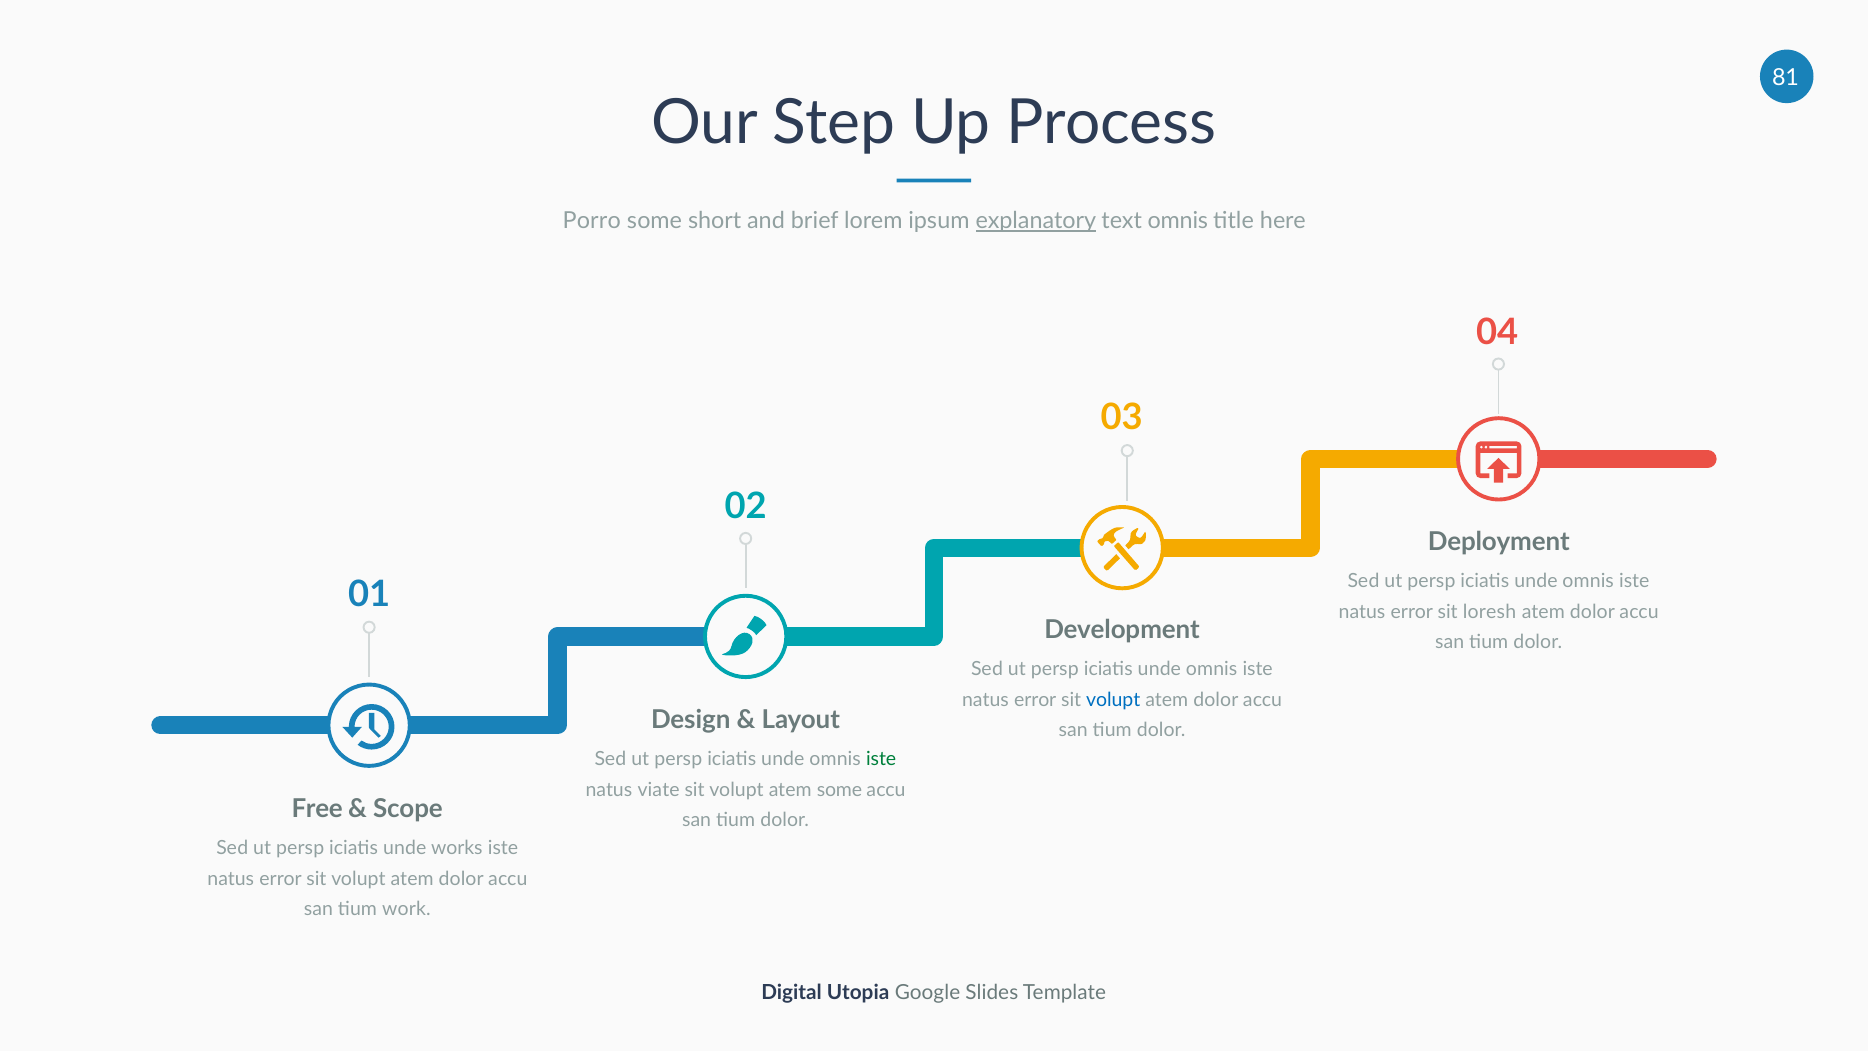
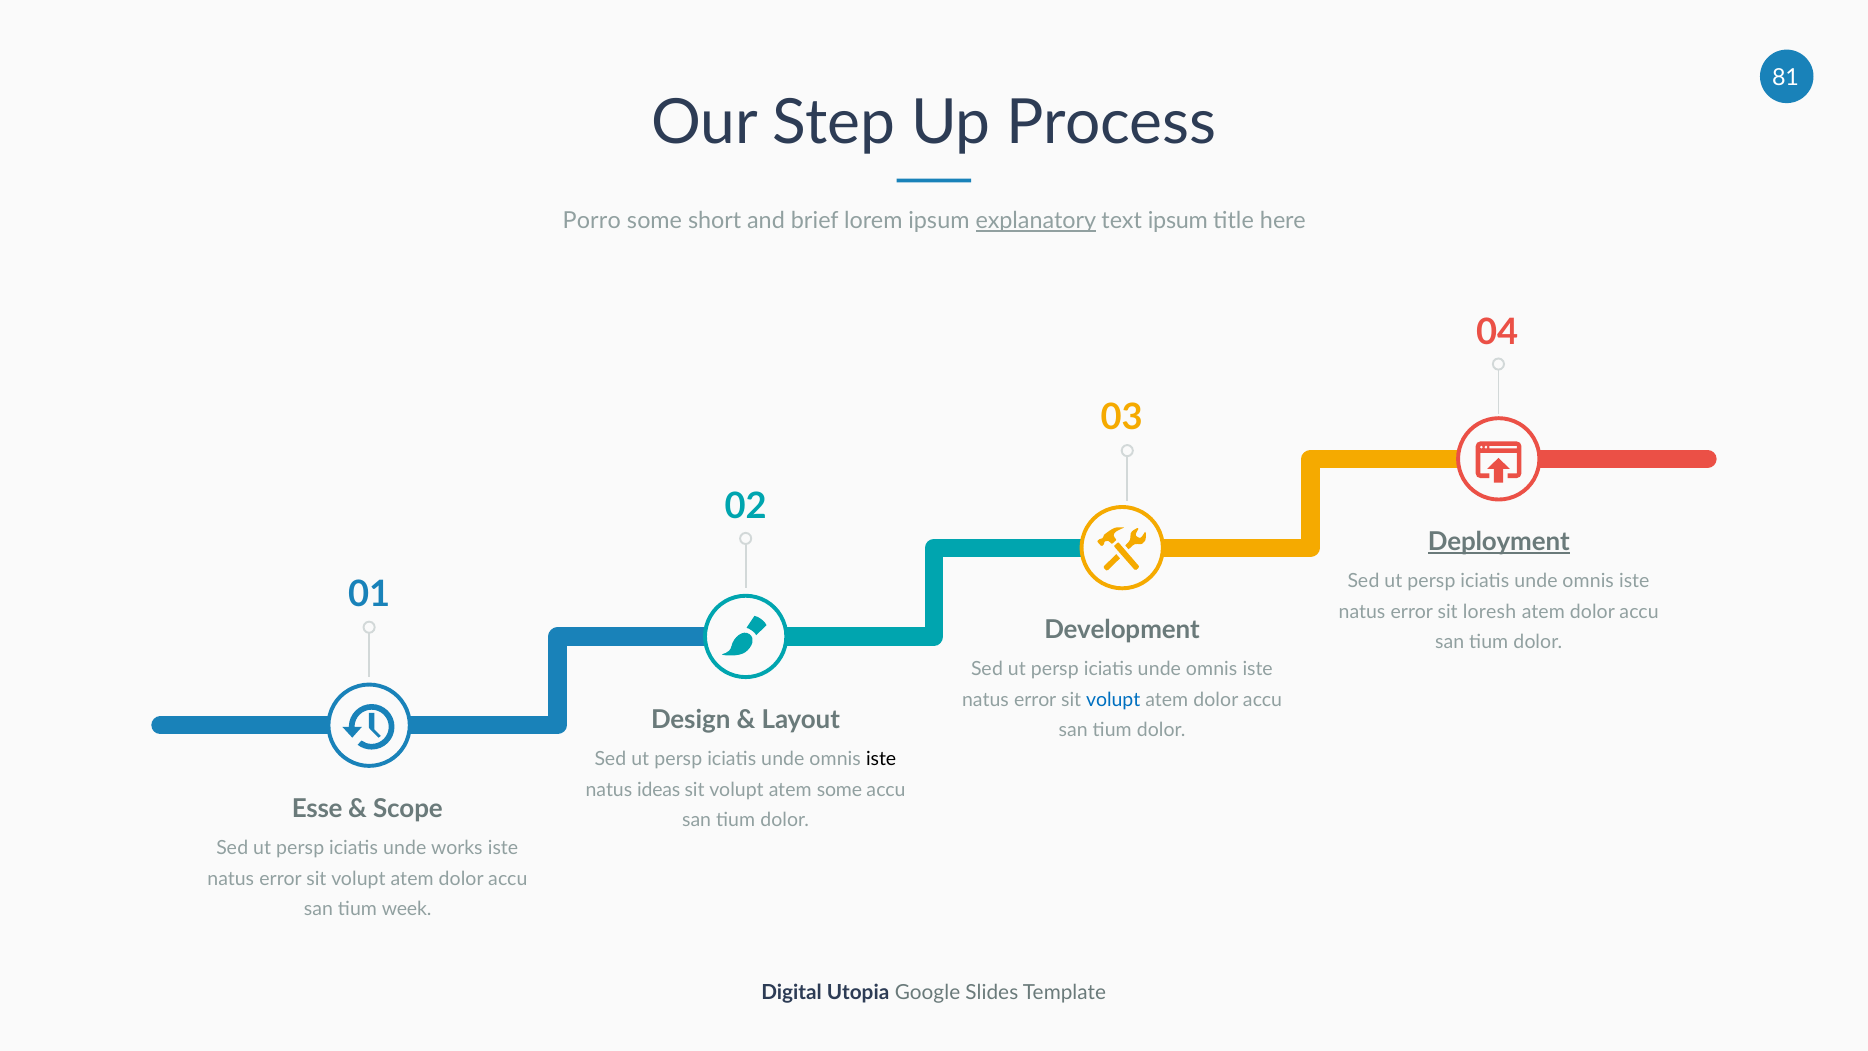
text omnis: omnis -> ipsum
Deployment underline: none -> present
iste at (881, 759) colour: green -> black
viate: viate -> ideas
Free: Free -> Esse
work: work -> week
